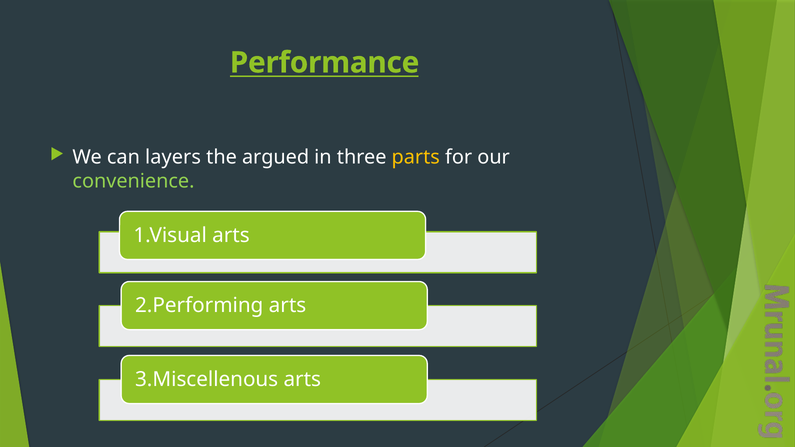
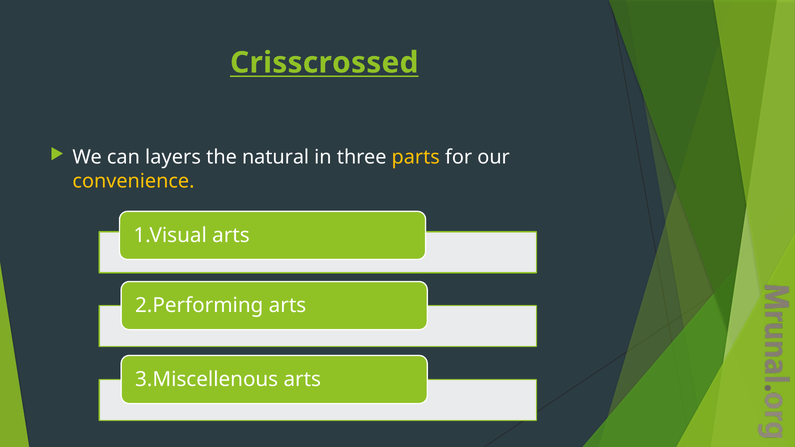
Performance: Performance -> Crisscrossed
argued: argued -> natural
convenience colour: light green -> yellow
